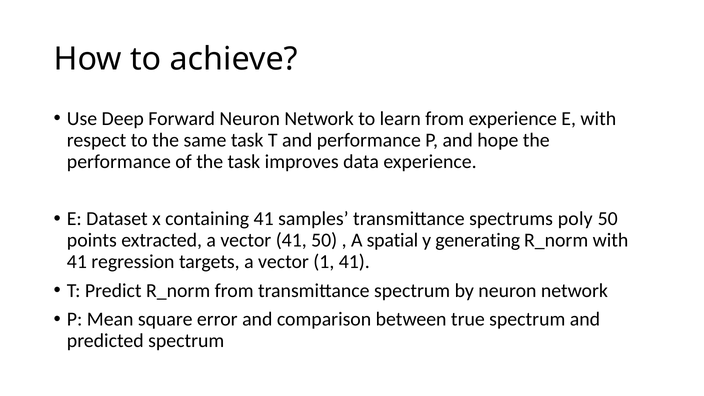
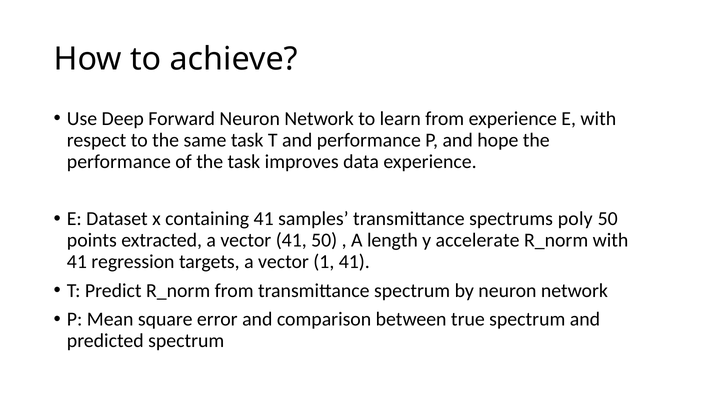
spatial: spatial -> length
generating: generating -> accelerate
